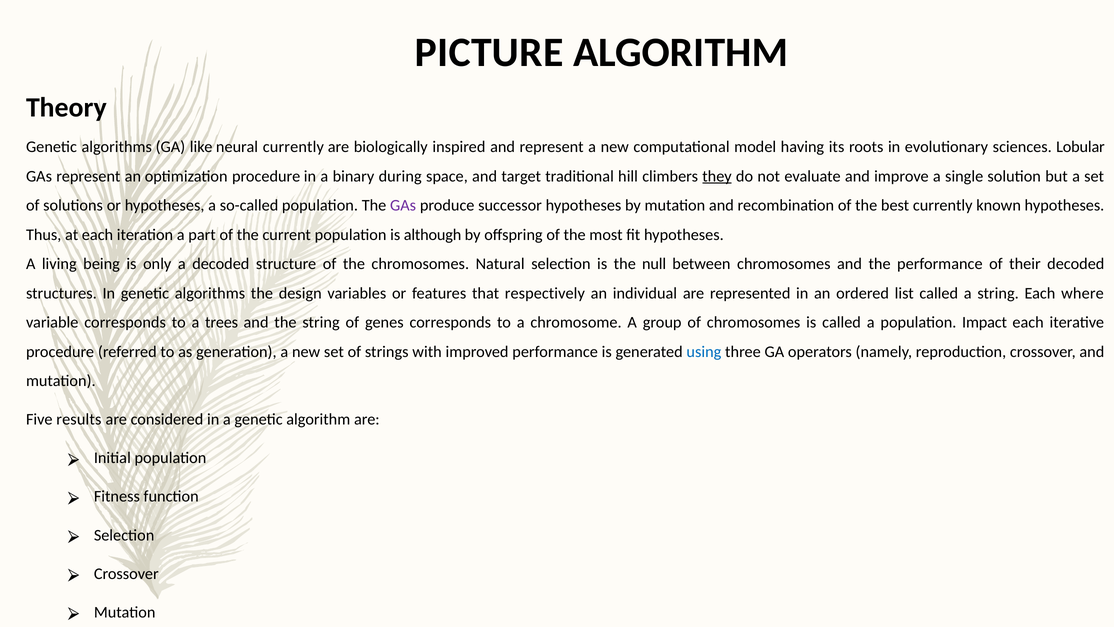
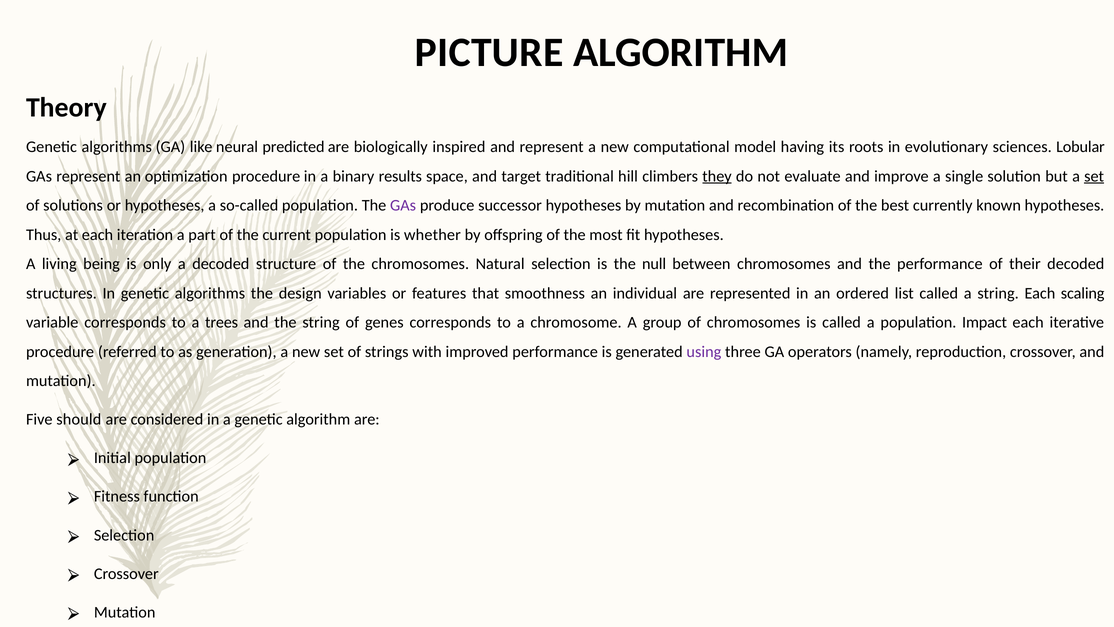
neural currently: currently -> predicted
during: during -> results
set at (1094, 176) underline: none -> present
although: although -> whether
respectively: respectively -> smoothness
where: where -> scaling
using colour: blue -> purple
results: results -> should
